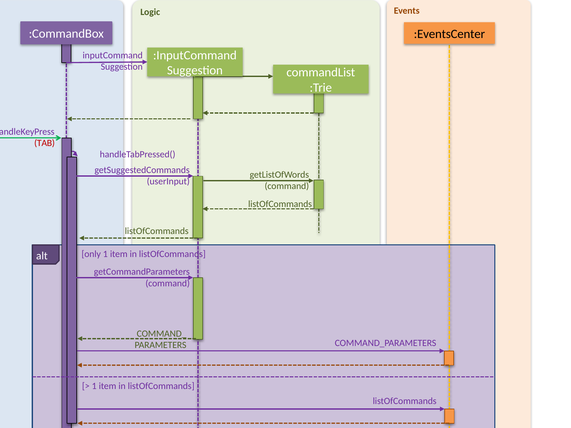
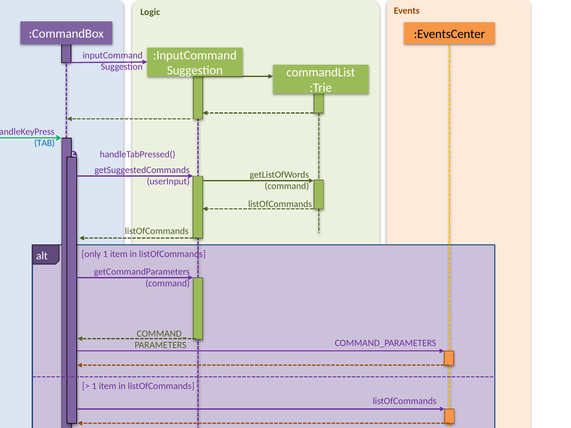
TAB colour: red -> blue
